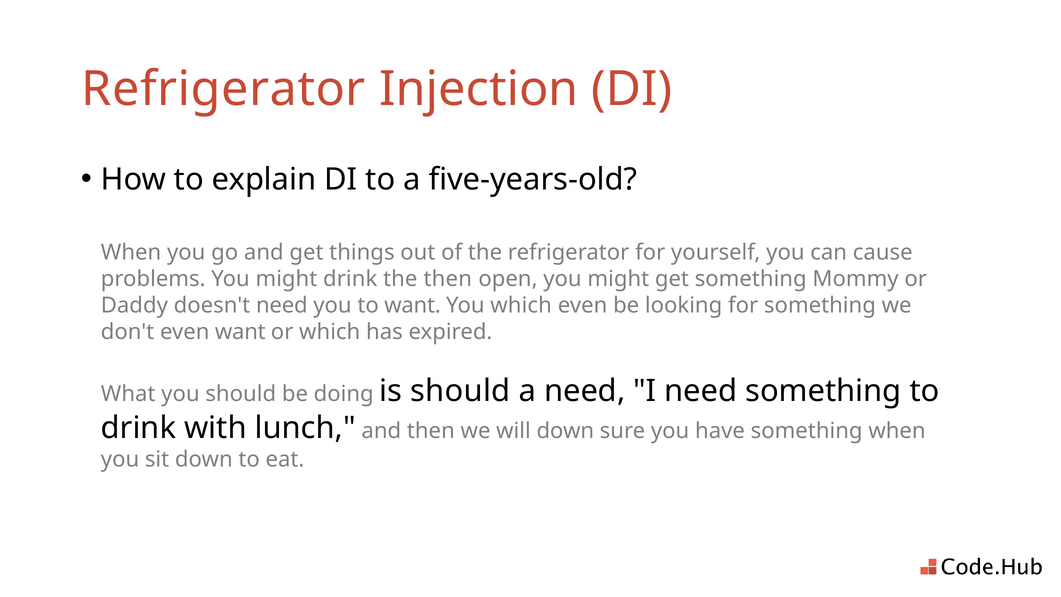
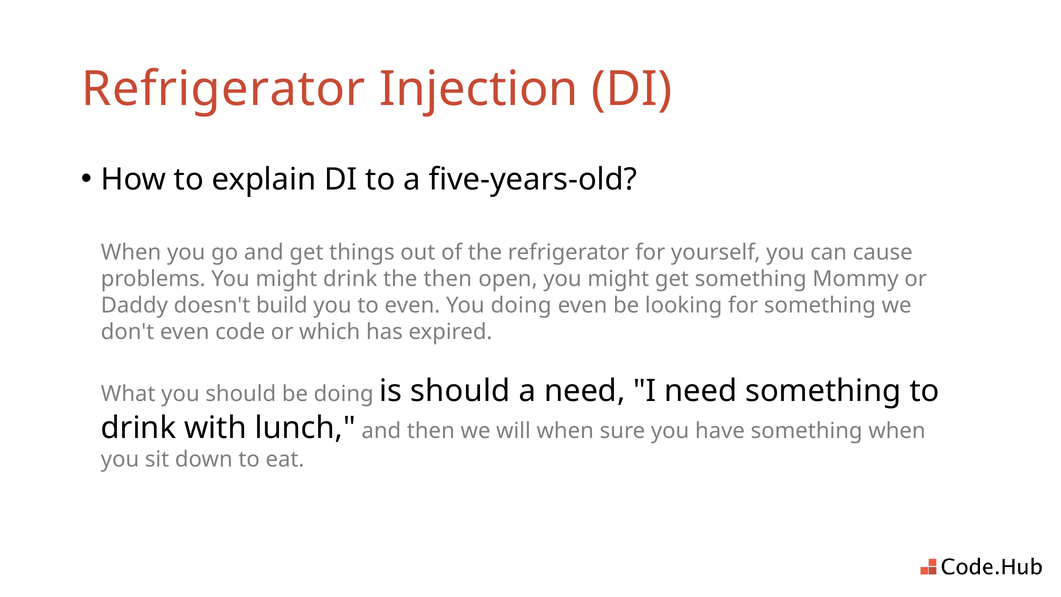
doesn't need: need -> build
to want: want -> even
You which: which -> doing
even want: want -> code
will down: down -> when
